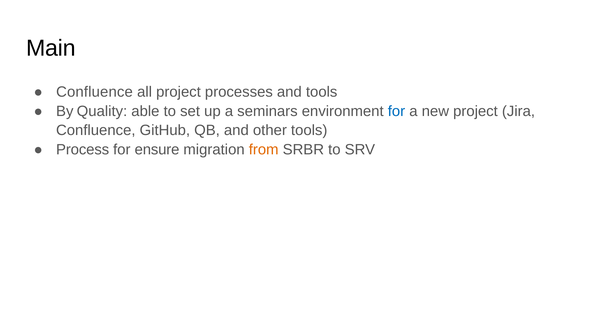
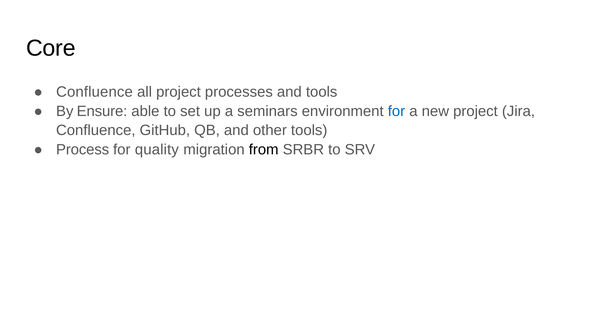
Main: Main -> Core
Quality: Quality -> Ensure
ensure: ensure -> quality
from colour: orange -> black
